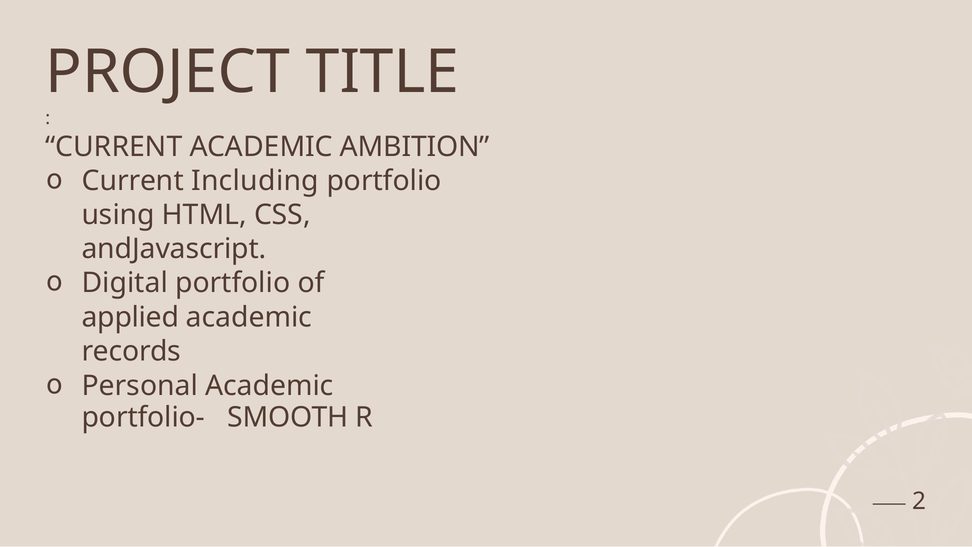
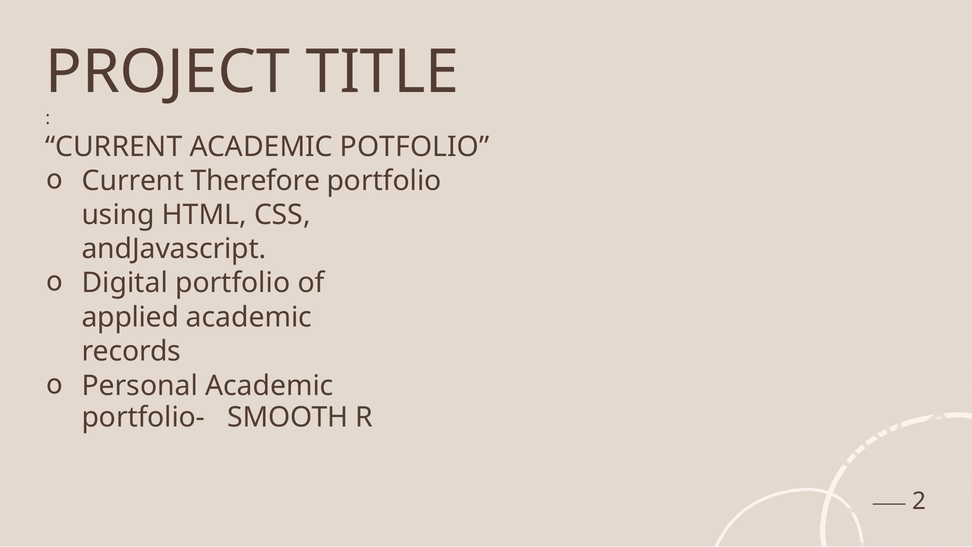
AMBITION: AMBITION -> POTFOLIO
Including: Including -> Therefore
